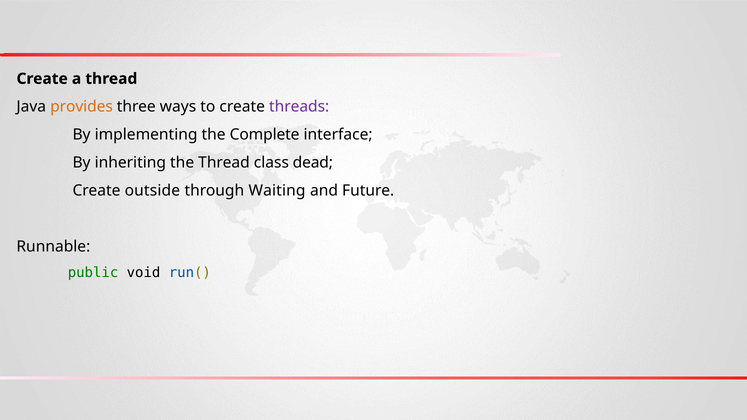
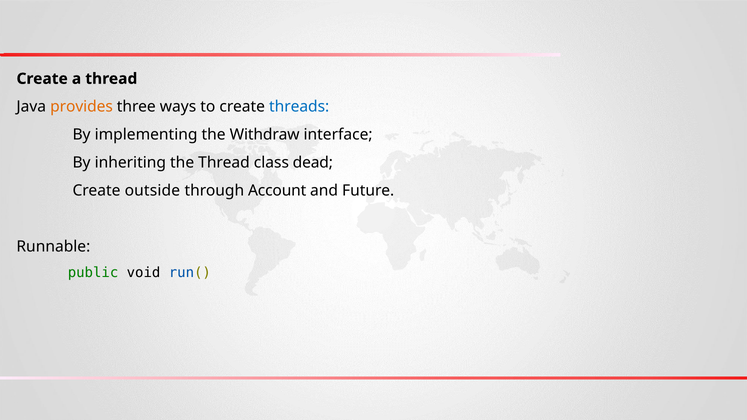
threads colour: purple -> blue
Complete: Complete -> Withdraw
Waiting: Waiting -> Account
